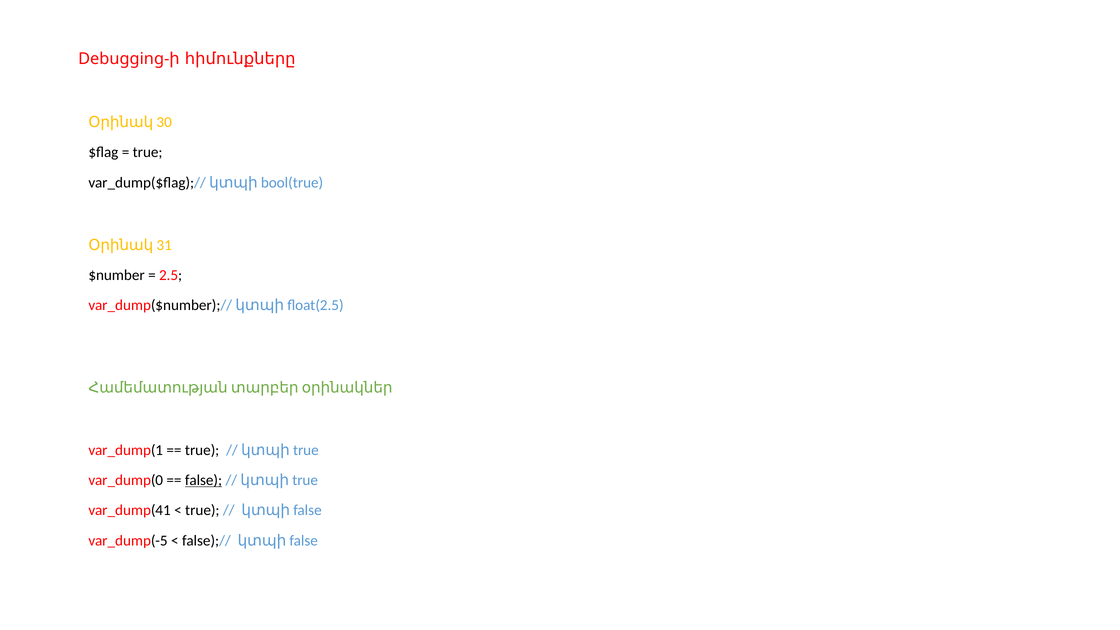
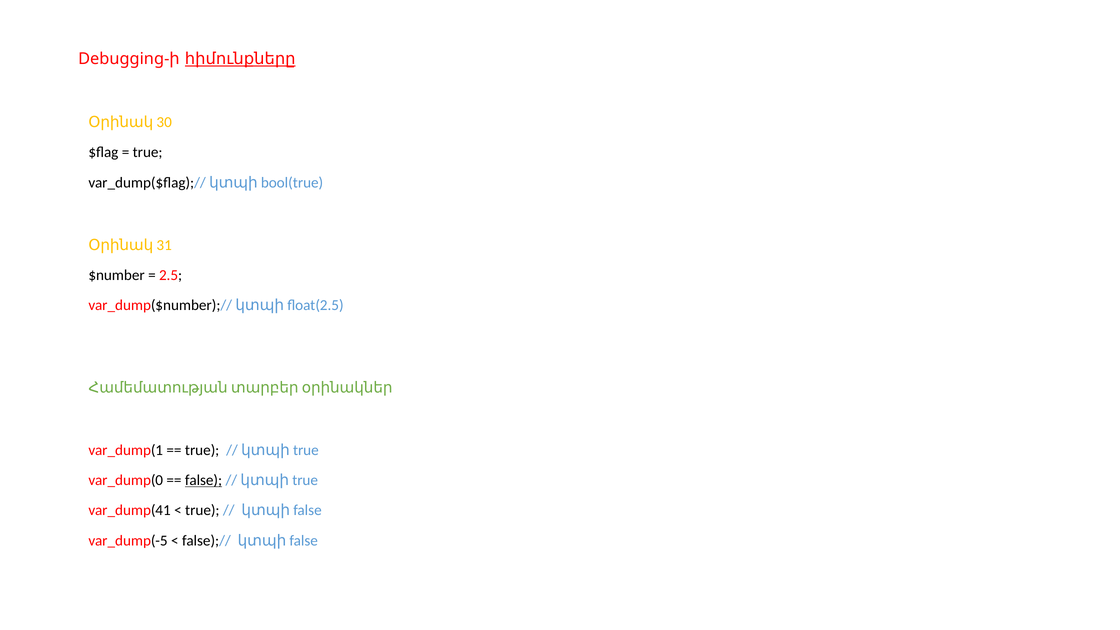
հիմունքները underline: none -> present
